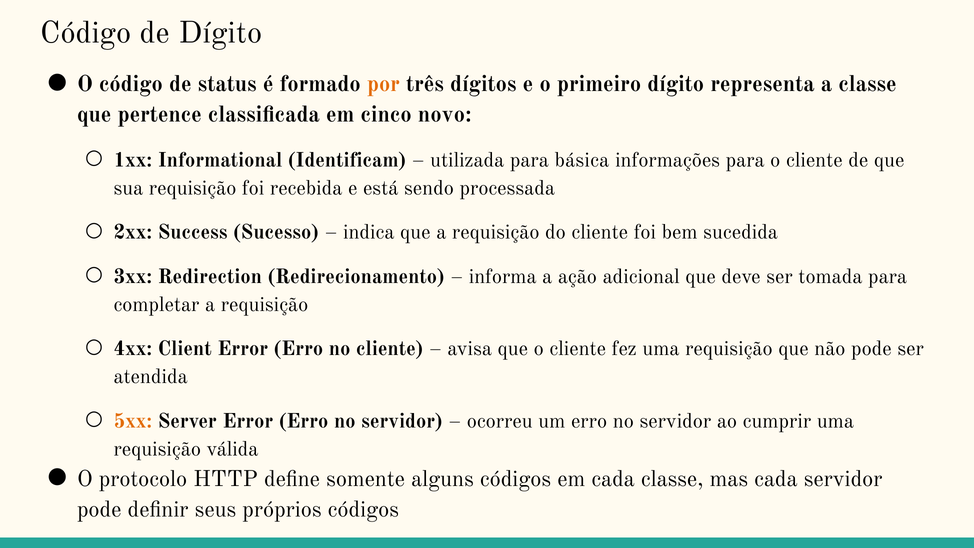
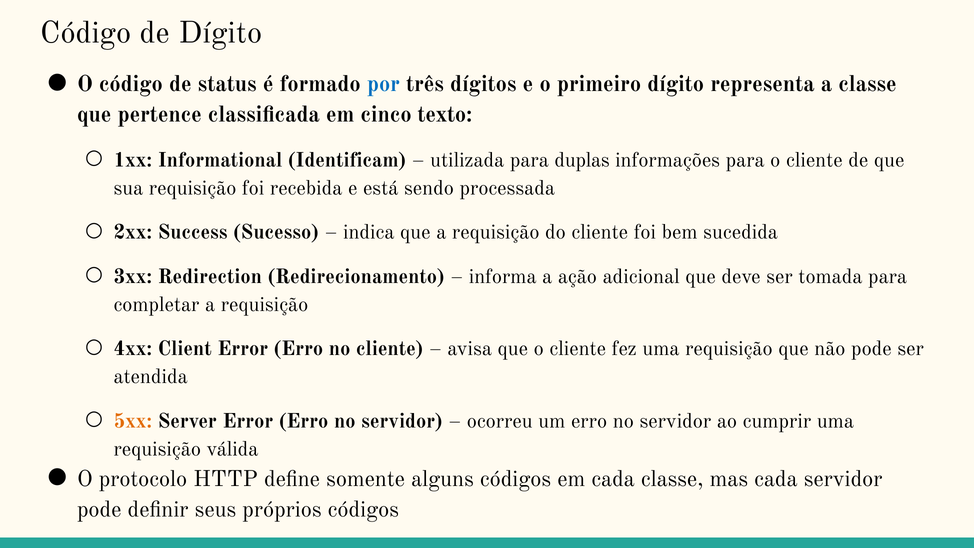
por colour: orange -> blue
novo: novo -> texto
básica: básica -> duplas
